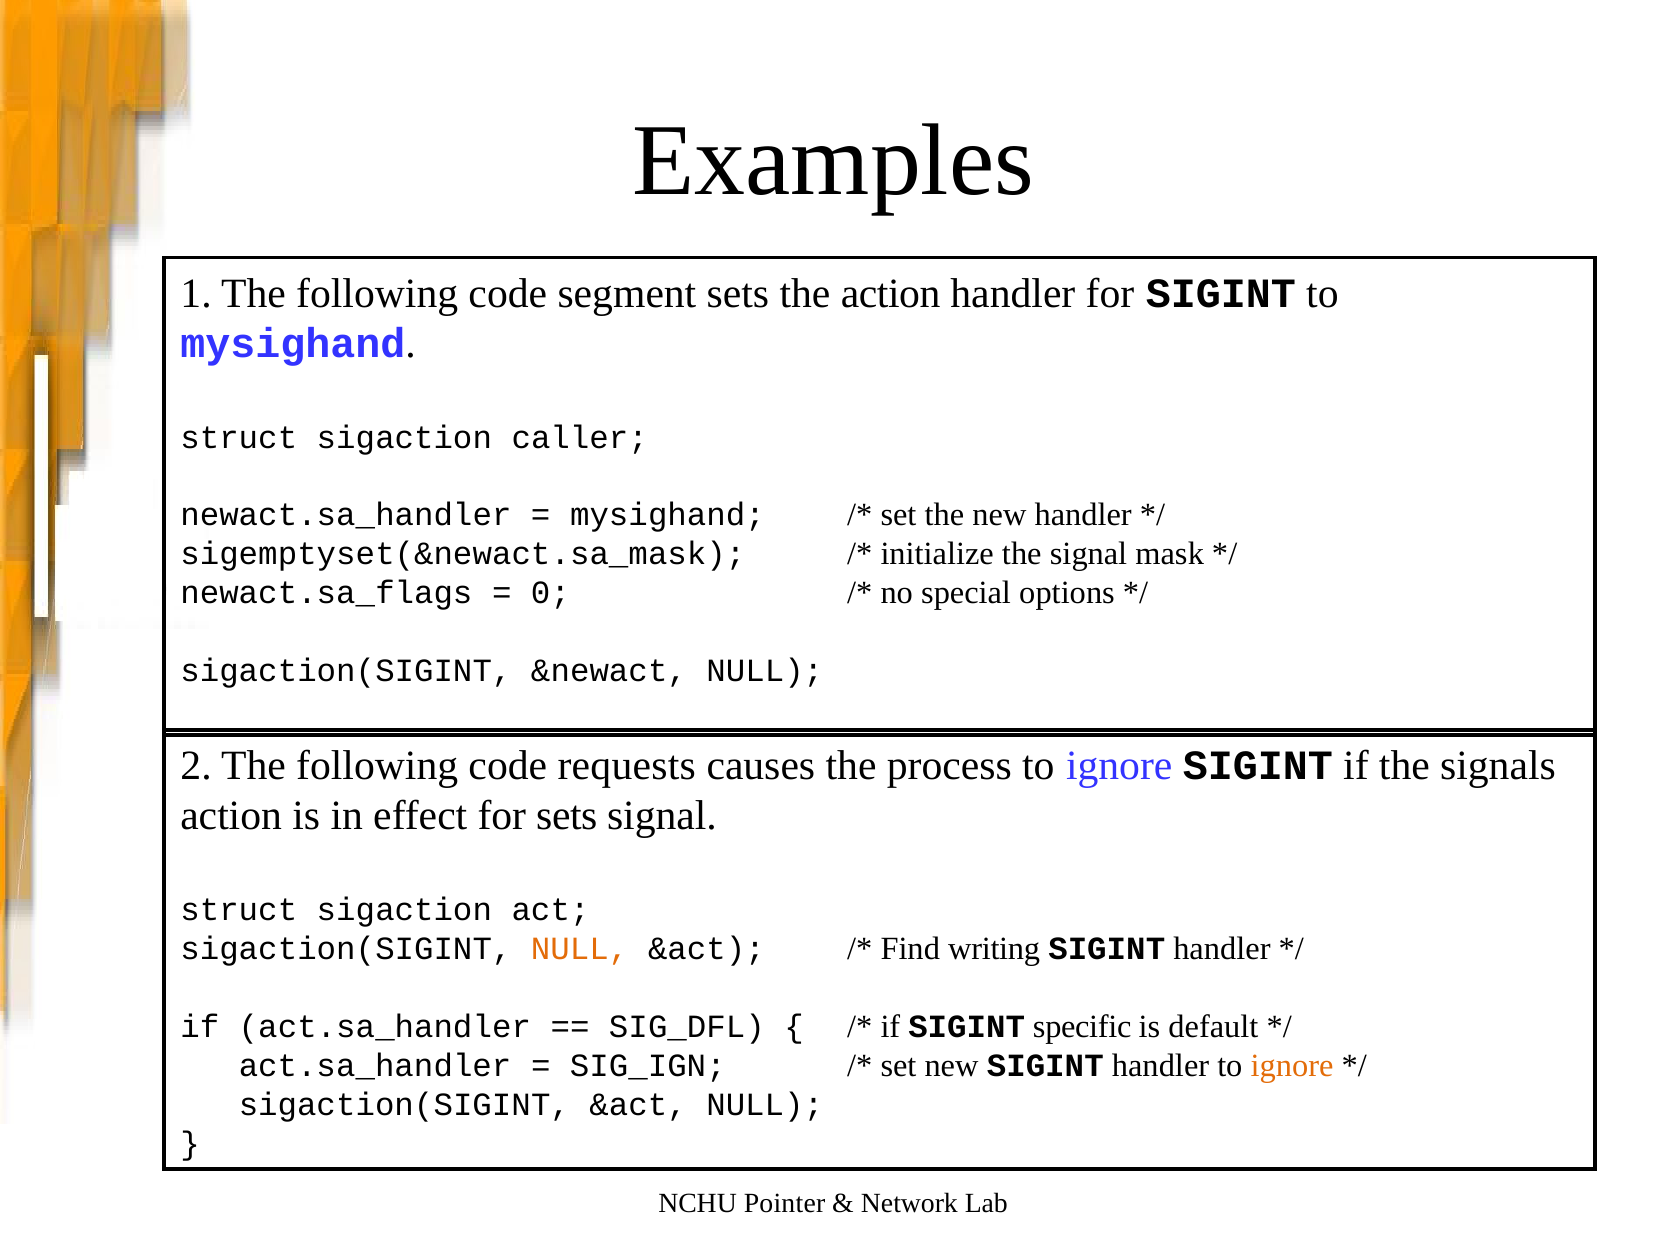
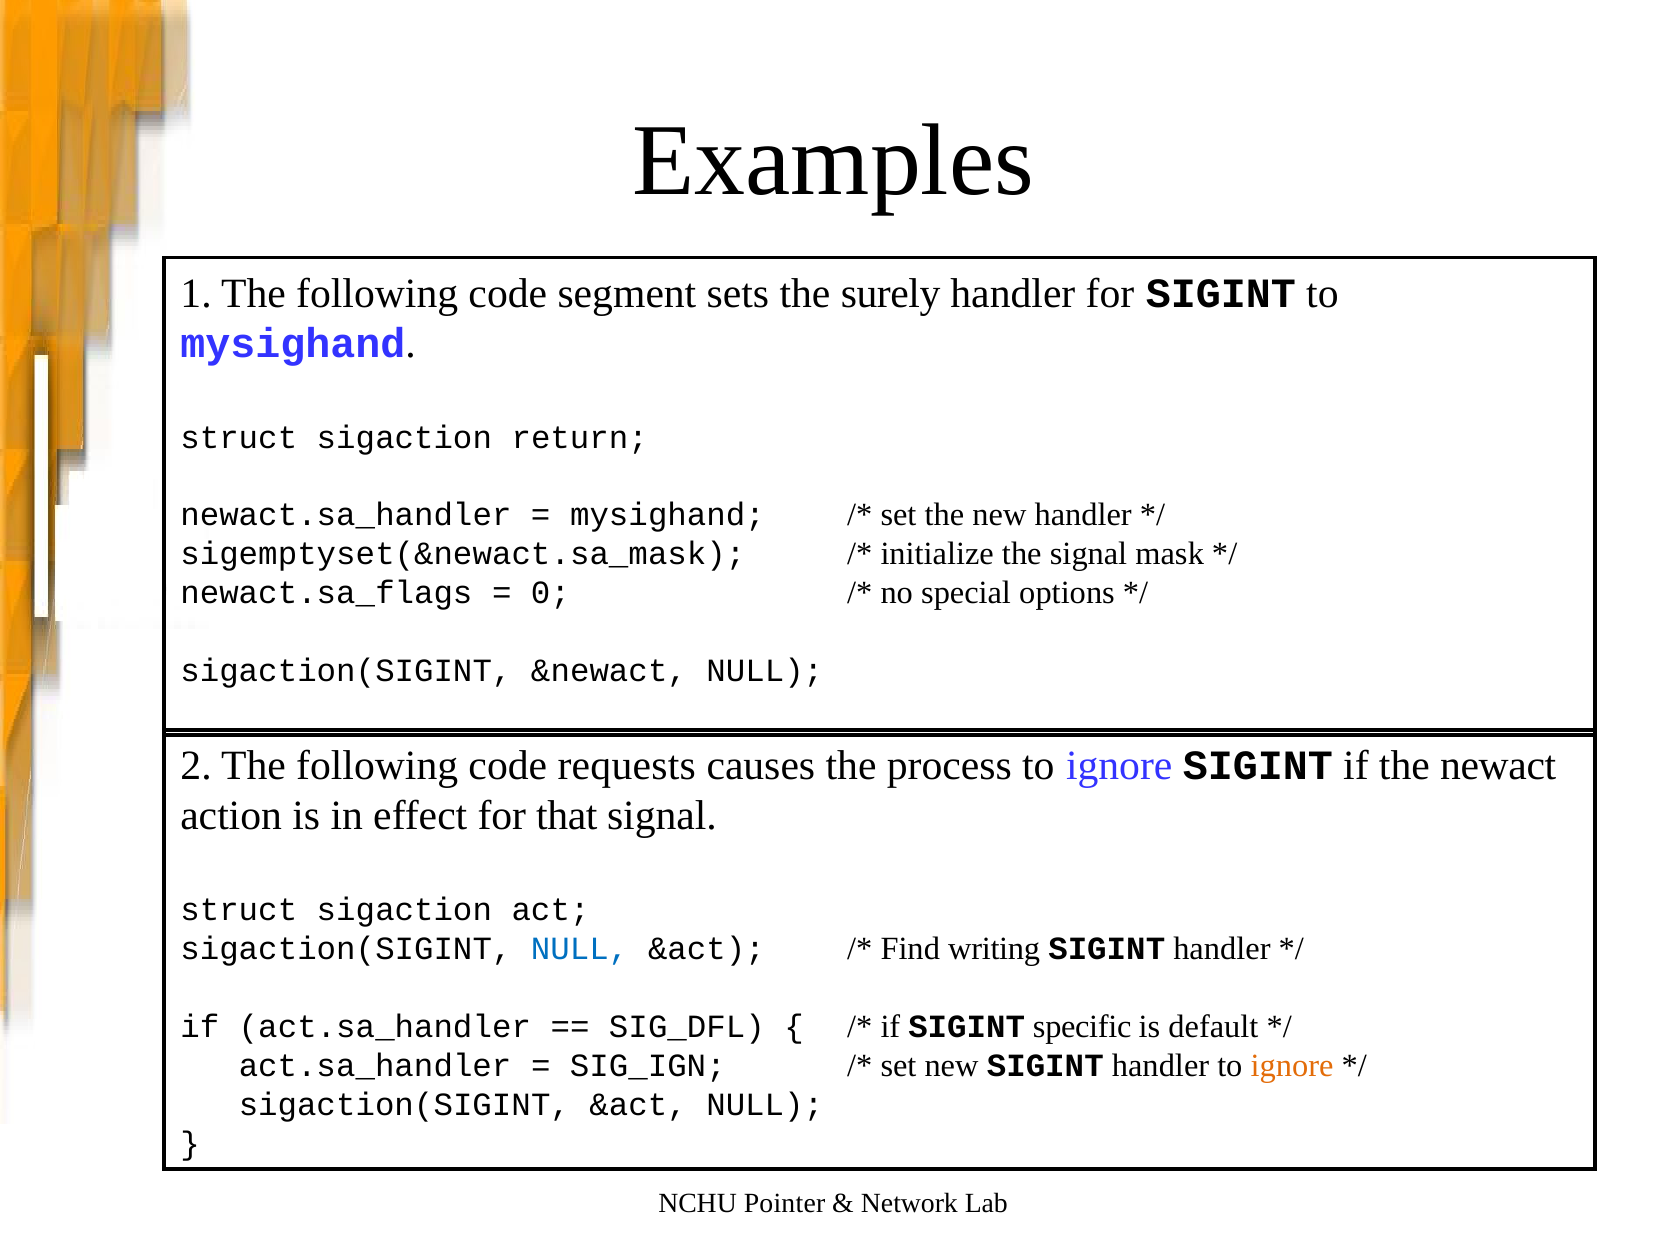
the action: action -> surely
caller: caller -> return
signals: signals -> newact
for sets: sets -> that
NULL at (580, 949) colour: orange -> blue
